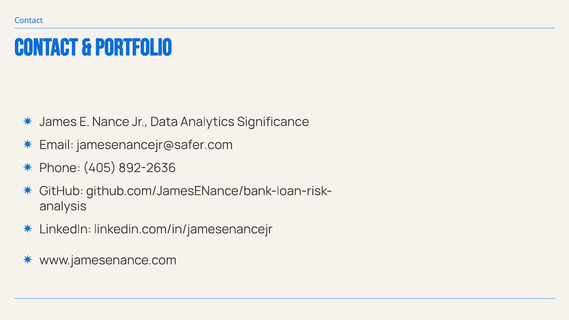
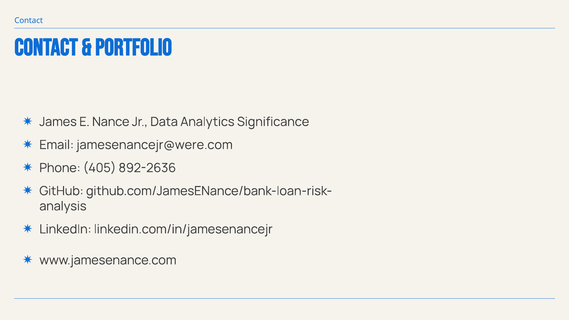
jamesenancejr@safer.com: jamesenancejr@safer.com -> jamesenancejr@were.com
